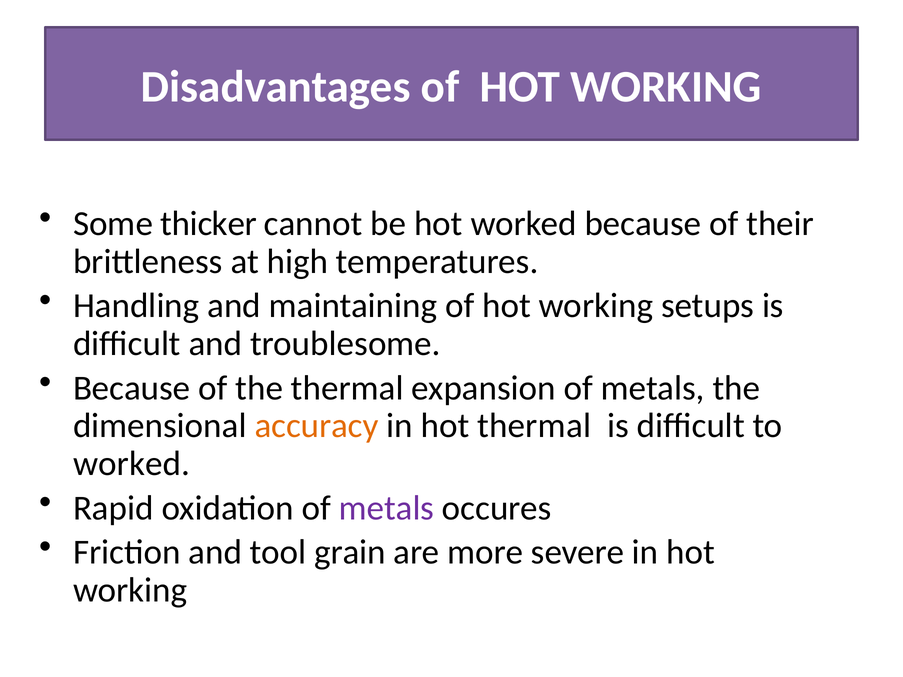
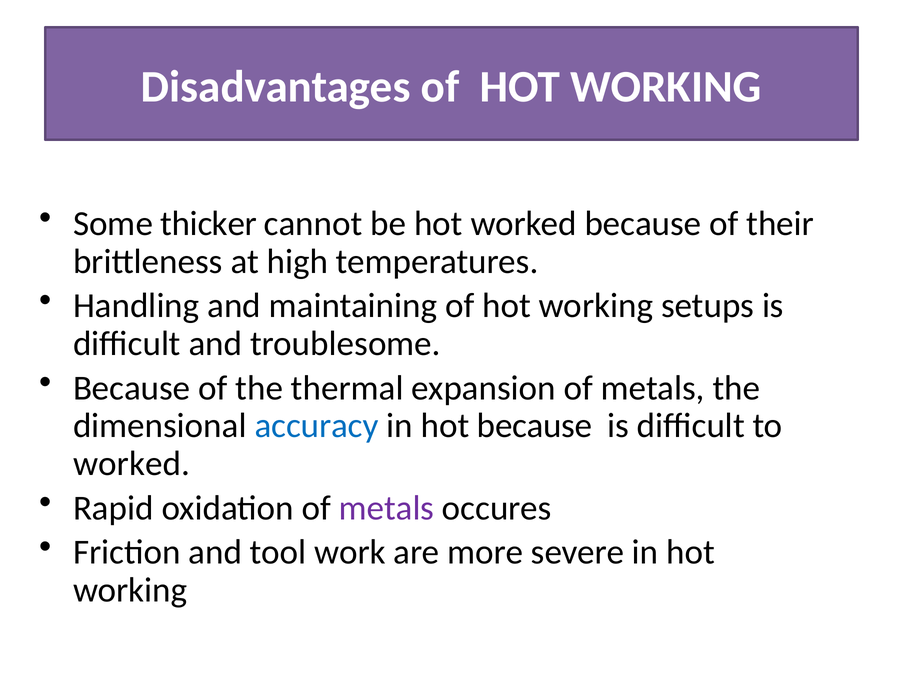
accuracy colour: orange -> blue
hot thermal: thermal -> because
grain: grain -> work
